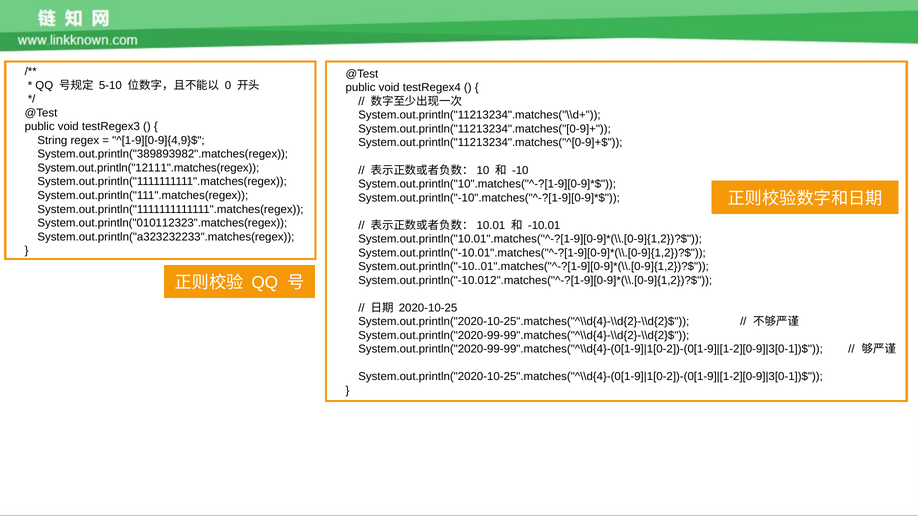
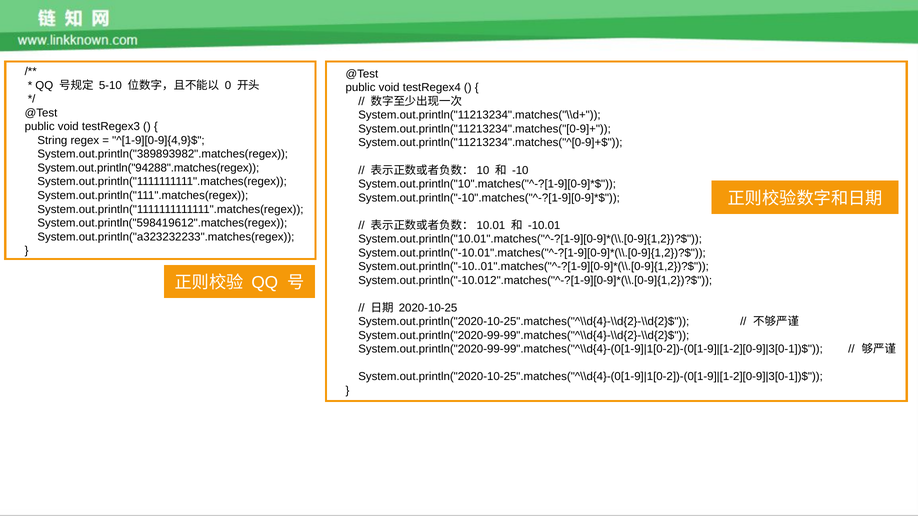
System.out.println("12111".matches(regex: System.out.println("12111".matches(regex -> System.out.println("94288".matches(regex
System.out.println("010112323".matches(regex: System.out.println("010112323".matches(regex -> System.out.println("598419612".matches(regex
